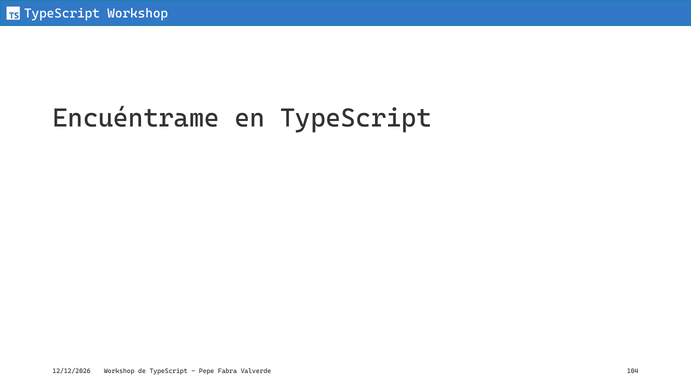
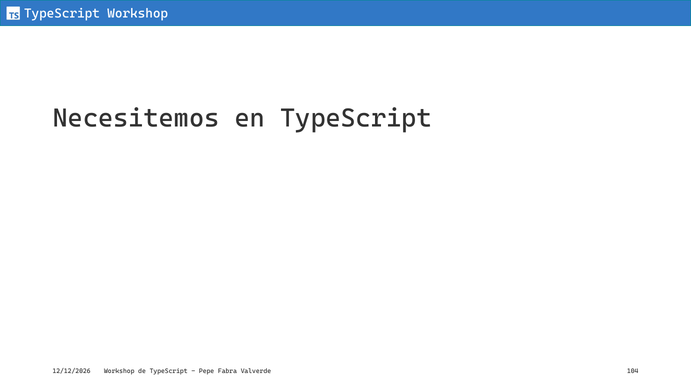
Encuéntrame: Encuéntrame -> Necesitemos
